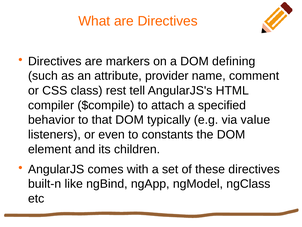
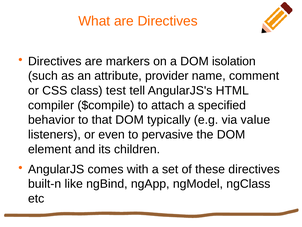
defining: defining -> isolation
rest: rest -> test
constants: constants -> pervasive
